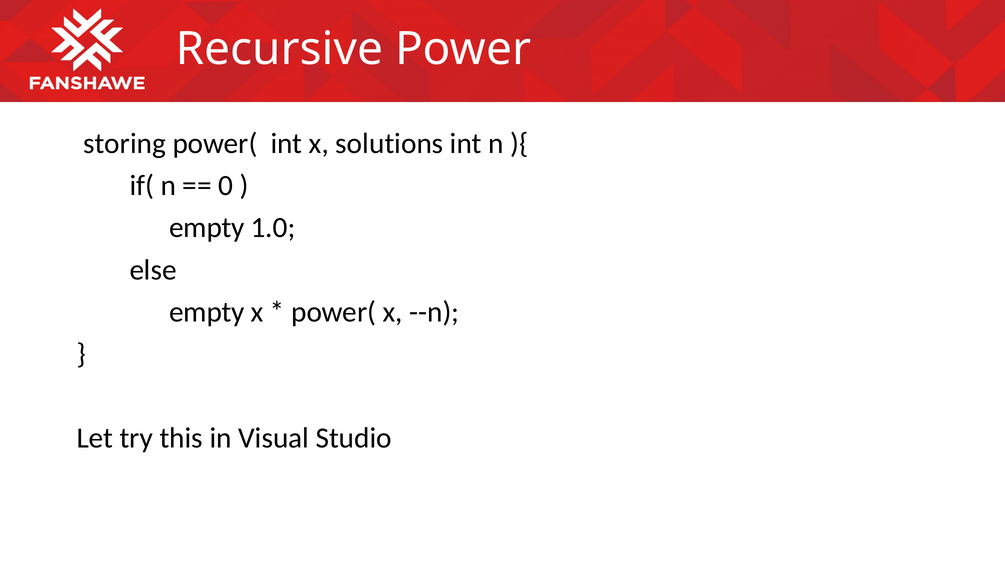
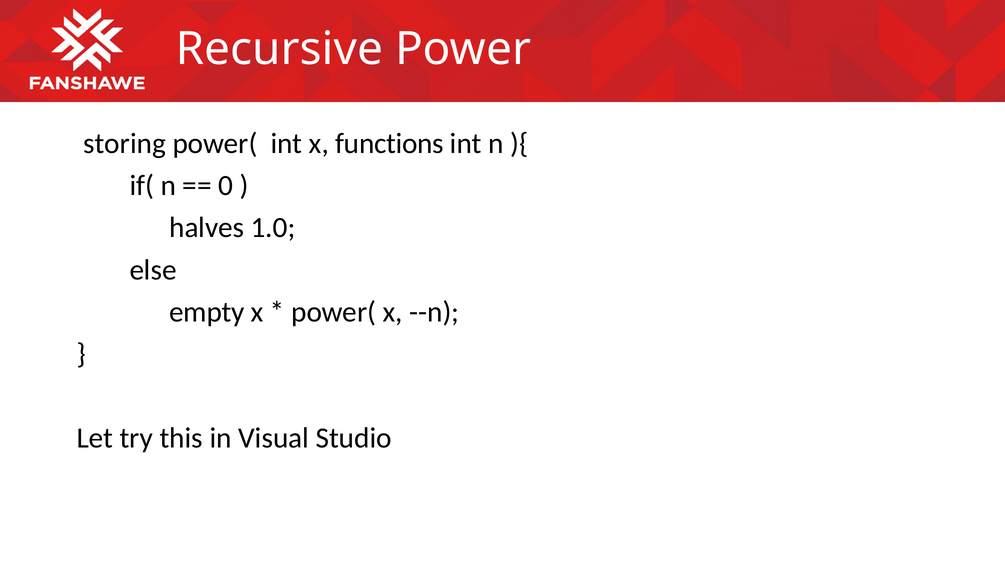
solutions: solutions -> functions
empty at (207, 228): empty -> halves
